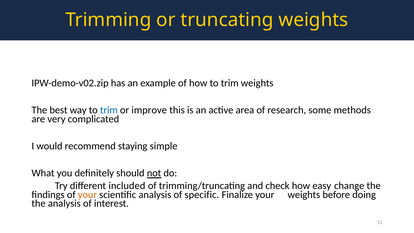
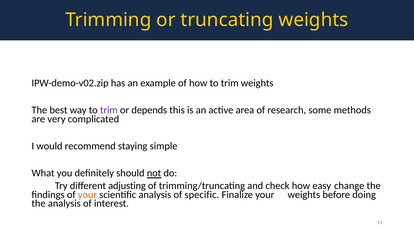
trim at (109, 110) colour: blue -> purple
improve: improve -> depends
included: included -> adjusting
